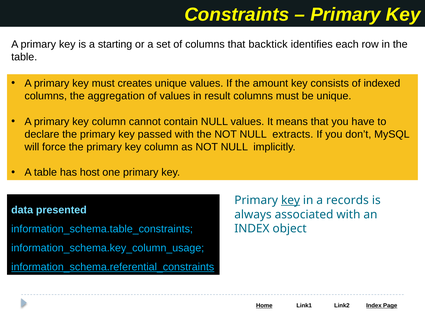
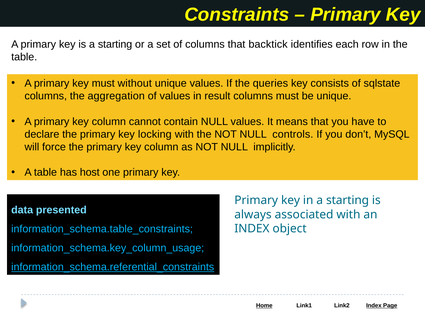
creates: creates -> without
amount: amount -> queries
indexed: indexed -> sqlstate
passed: passed -> locking
extracts: extracts -> controls
key at (291, 201) underline: present -> none
in a records: records -> starting
